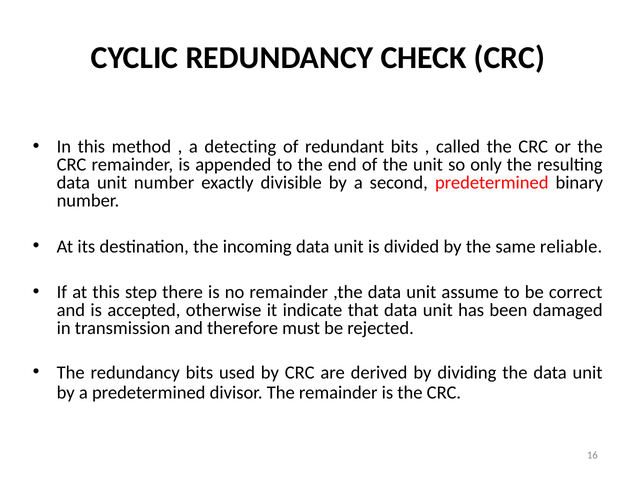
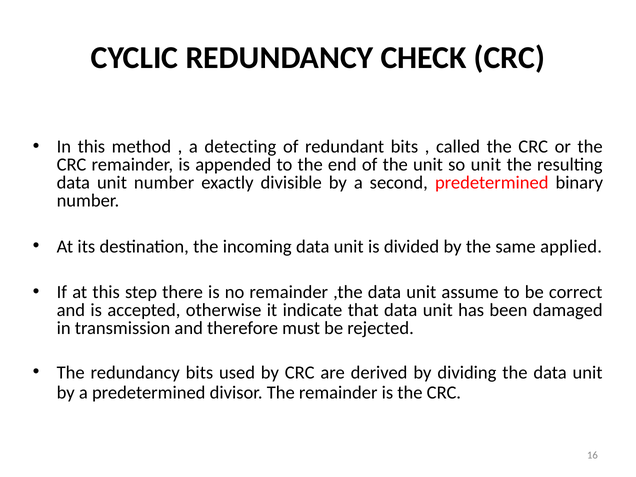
so only: only -> unit
reliable: reliable -> applied
